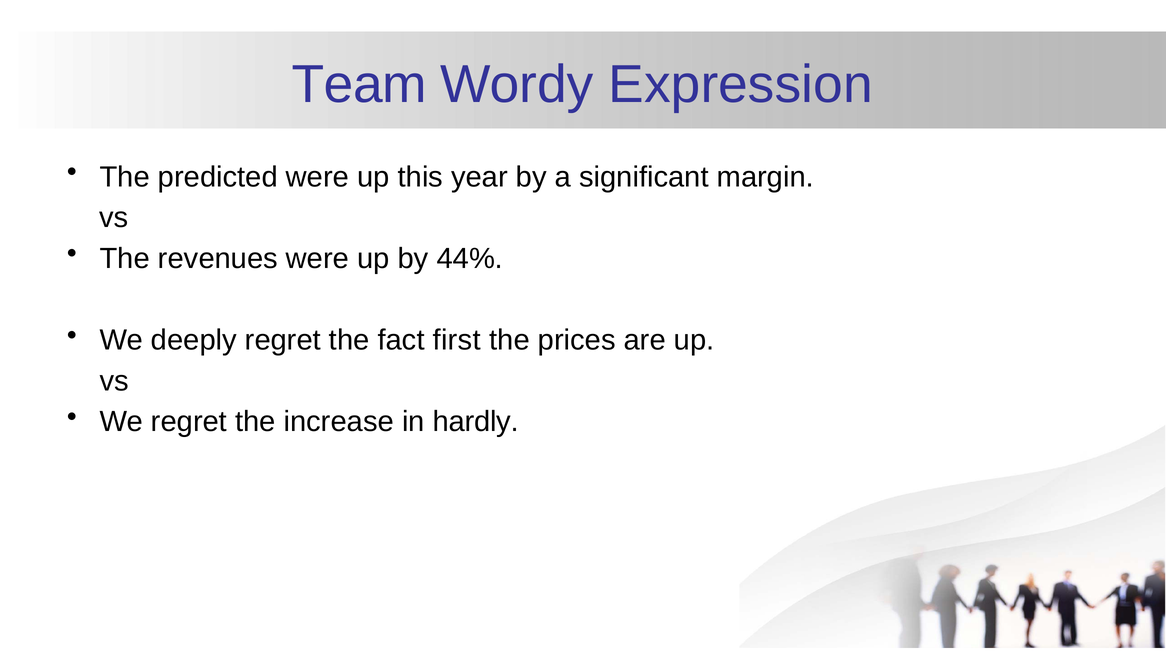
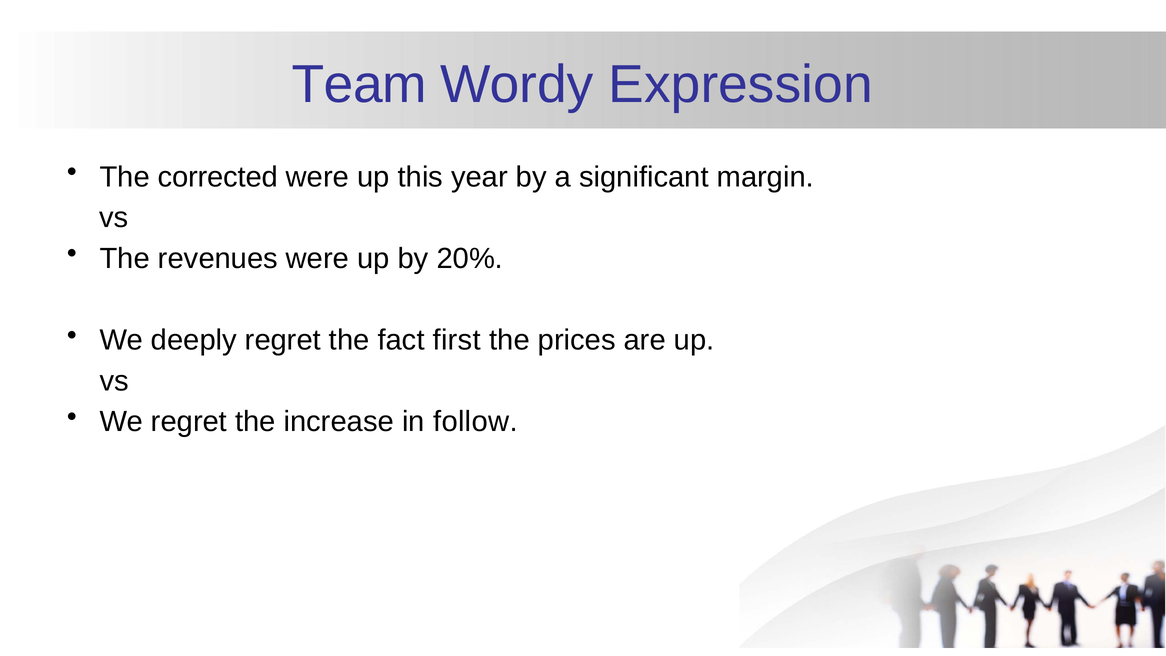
predicted: predicted -> corrected
44%: 44% -> 20%
hardly: hardly -> follow
